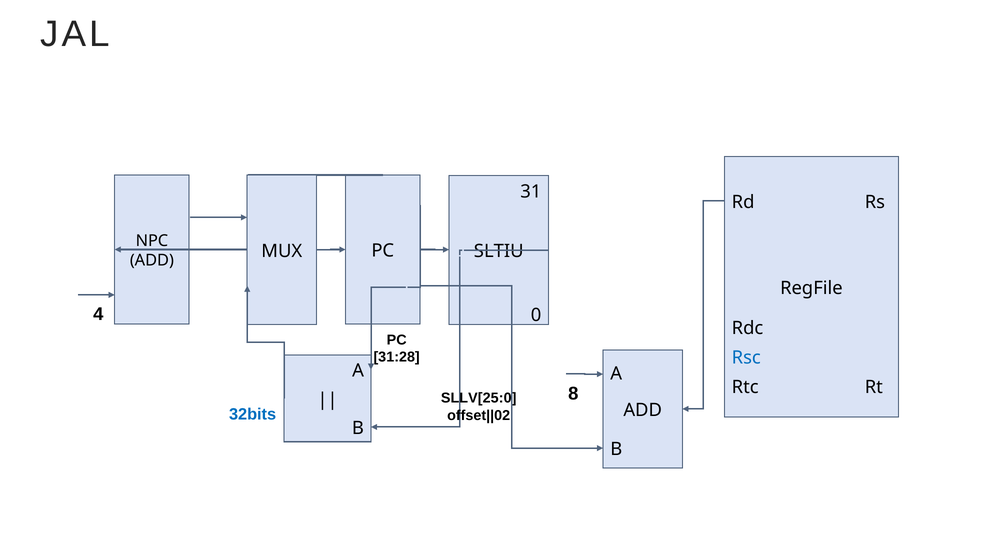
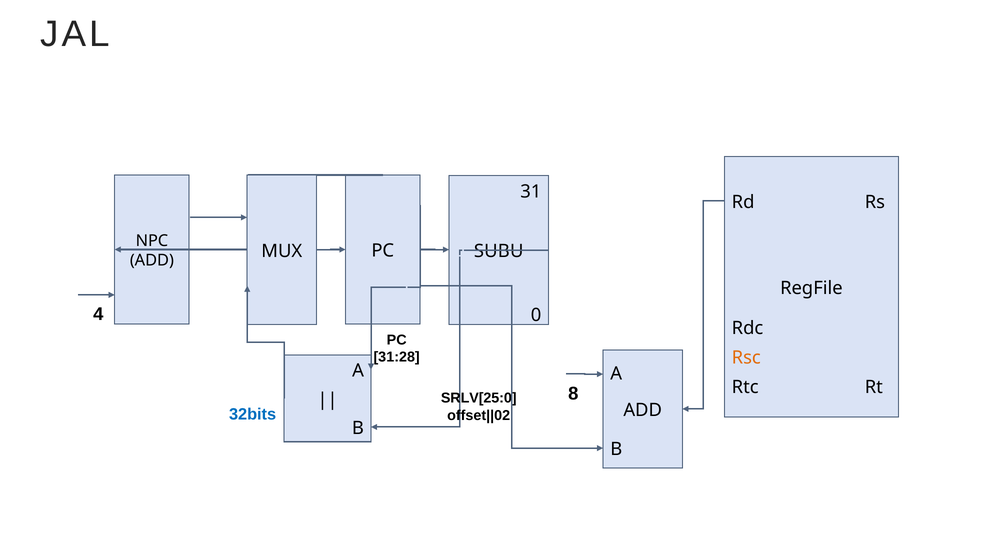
SLTIU: SLTIU -> SUBU
Rsc colour: blue -> orange
SLLV[25:0: SLLV[25:0 -> SRLV[25:0
